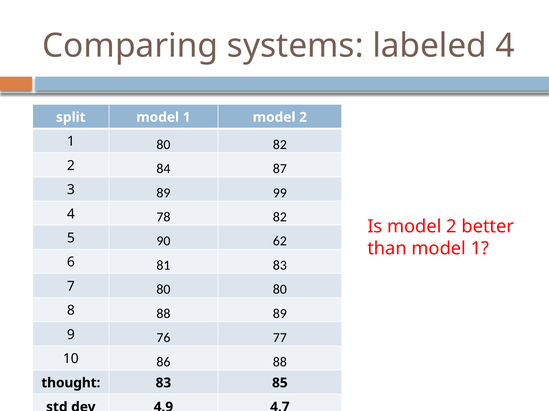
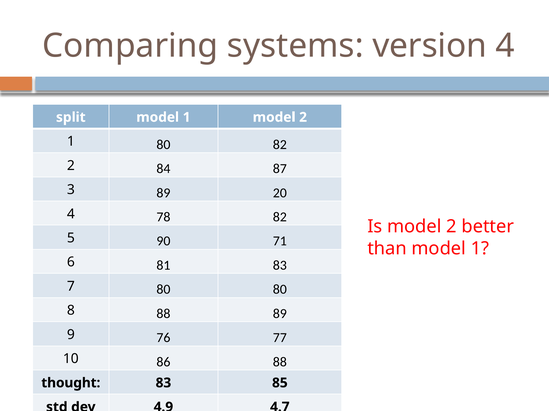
labeled: labeled -> version
99: 99 -> 20
62: 62 -> 71
